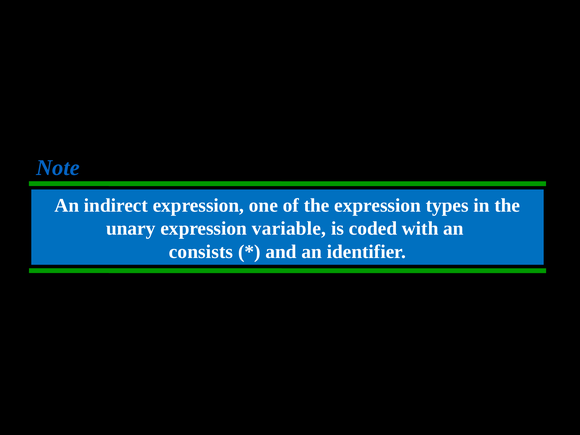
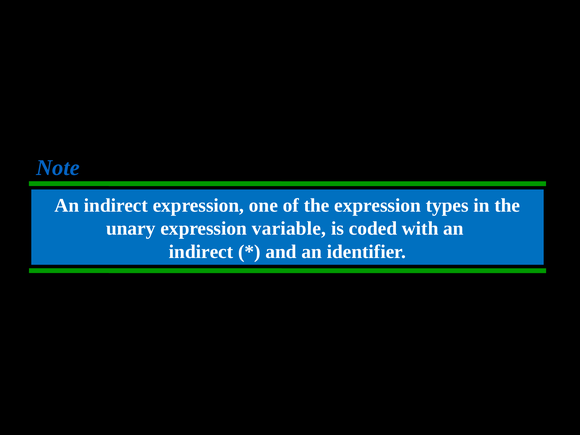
consists at (201, 252): consists -> indirect
